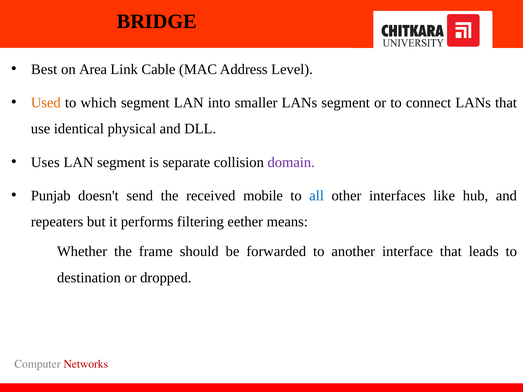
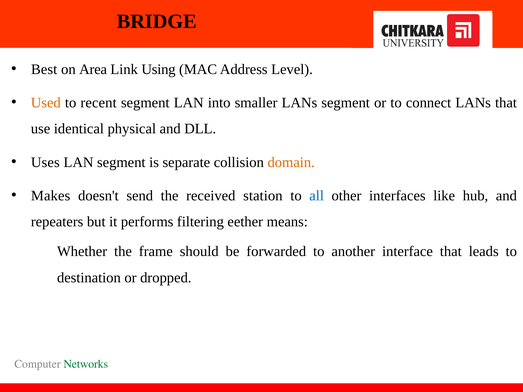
Cable: Cable -> Using
which: which -> recent
domain colour: purple -> orange
Punjab: Punjab -> Makes
mobile: mobile -> station
Networks colour: red -> green
